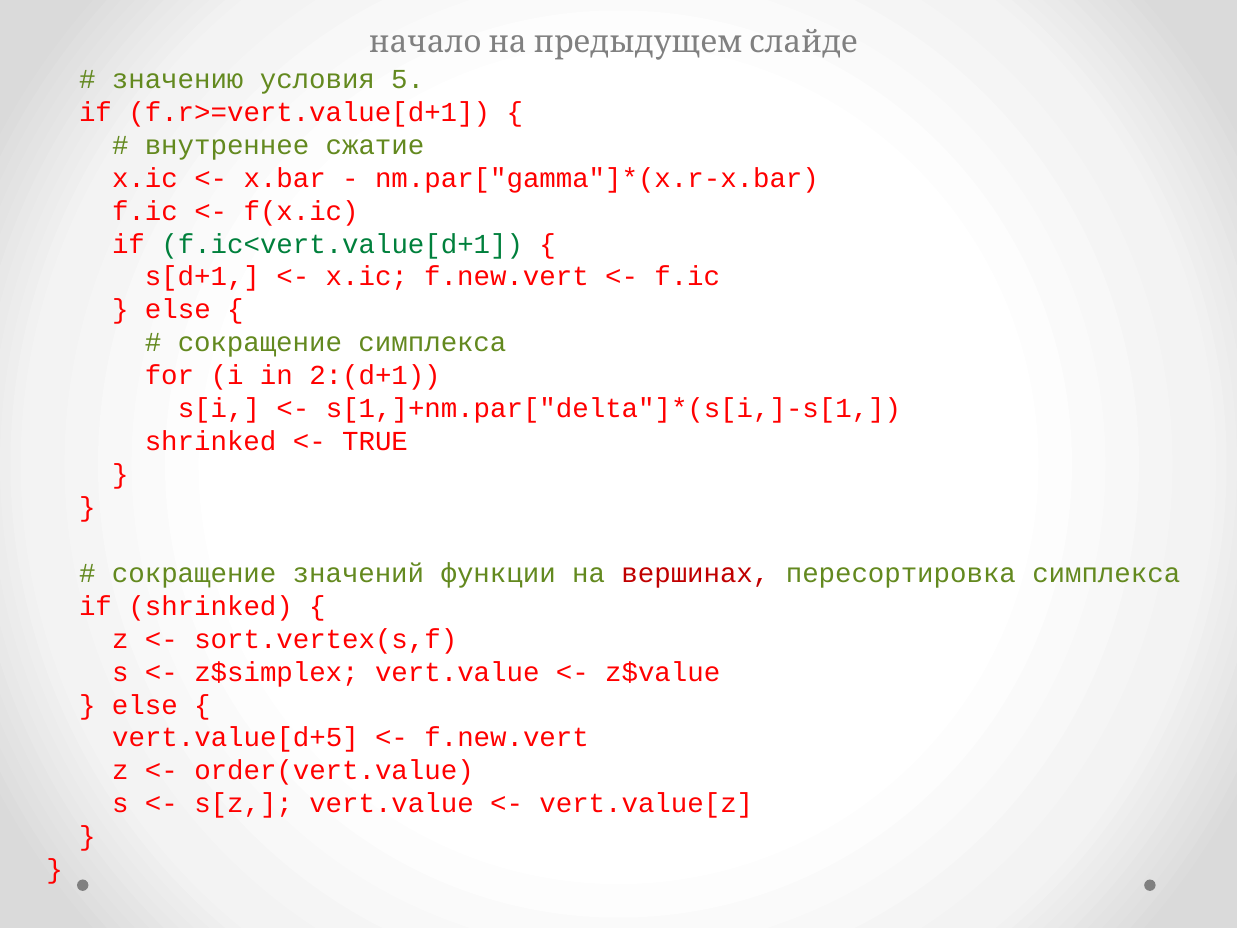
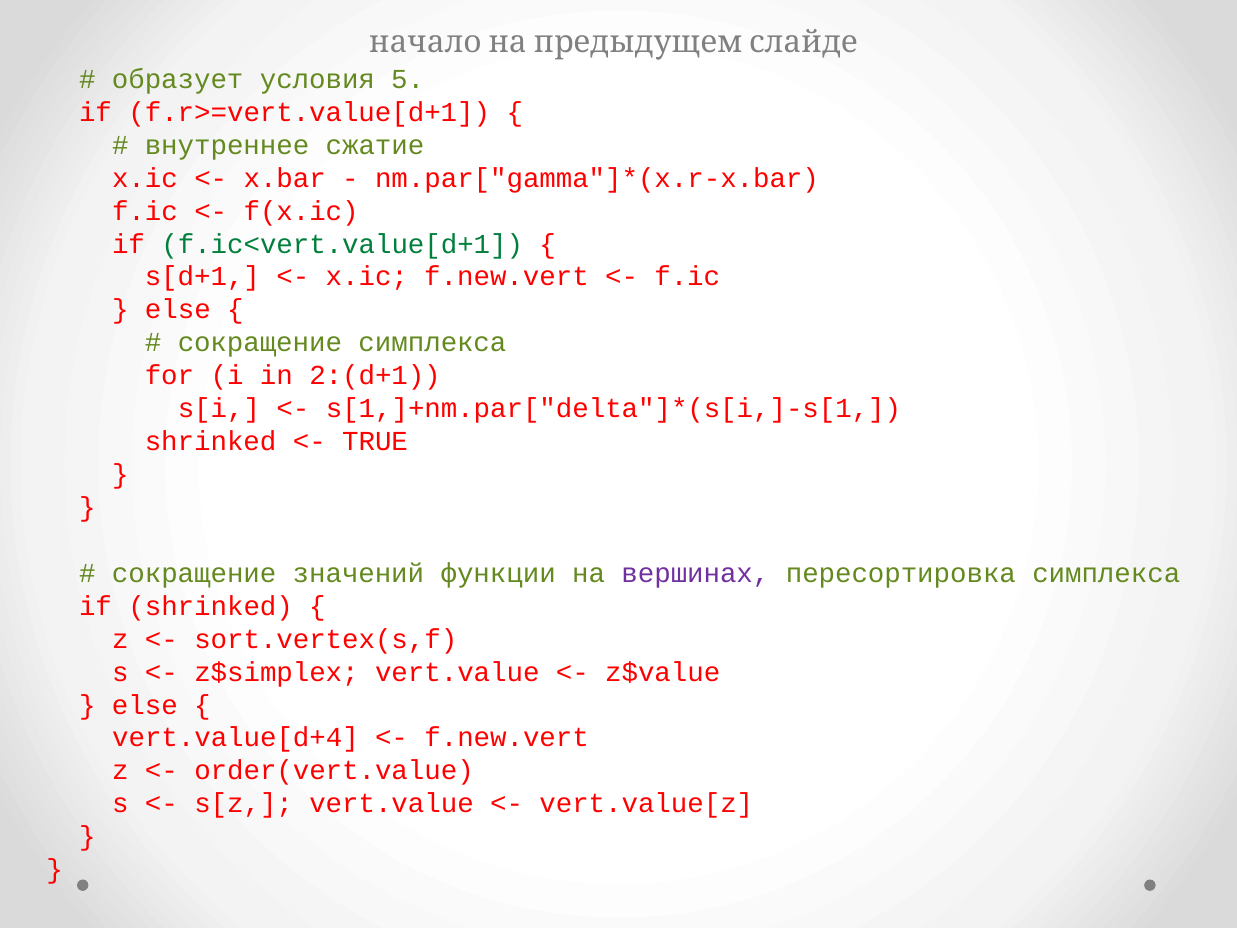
значению: значению -> образует
вершинах colour: red -> purple
vert.value[d+5: vert.value[d+5 -> vert.value[d+4
